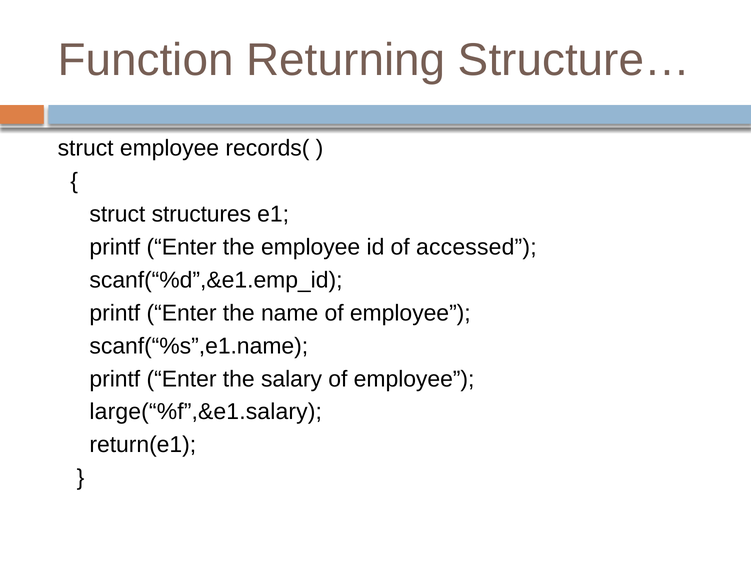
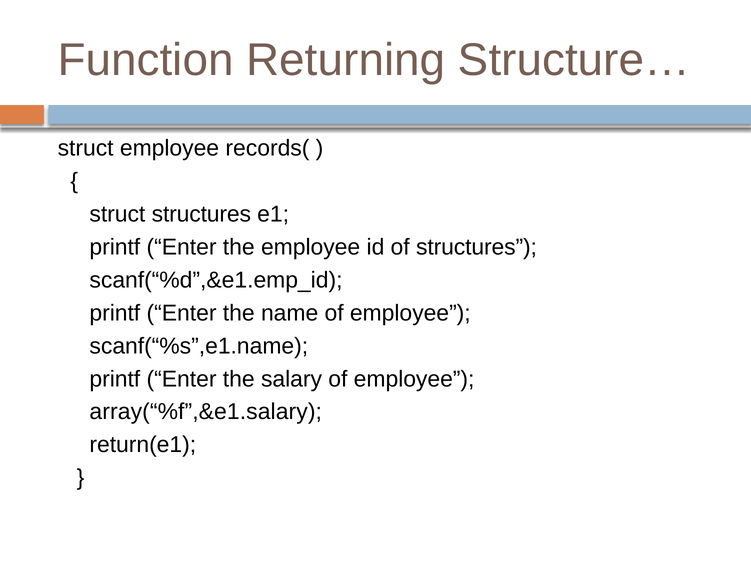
of accessed: accessed -> structures
large(“%f”,&e1.salary: large(“%f”,&e1.salary -> array(“%f”,&e1.salary
